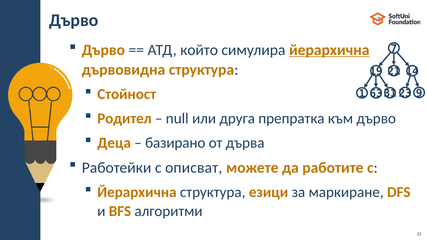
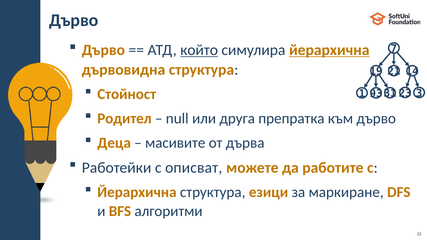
който underline: none -> present
9: 9 -> 3
63: 63 -> 93
базирано: базирано -> масивите
